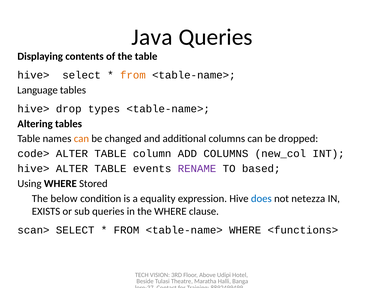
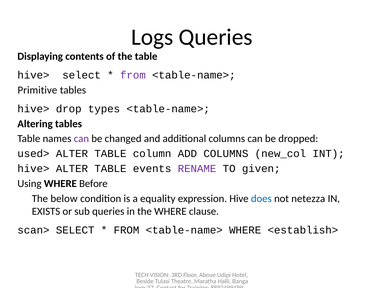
Java: Java -> Logs
from at (133, 75) colour: orange -> purple
Language: Language -> Primitive
can at (81, 139) colour: orange -> purple
code>: code> -> used>
based: based -> given
Stored: Stored -> Before
<functions>: <functions> -> <establish>
